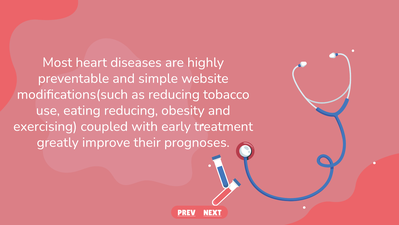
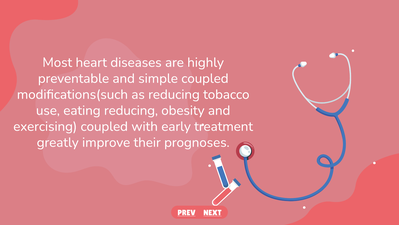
simple website: website -> coupled
